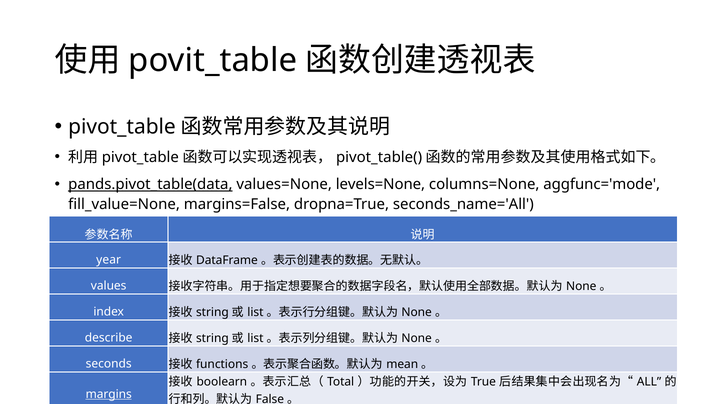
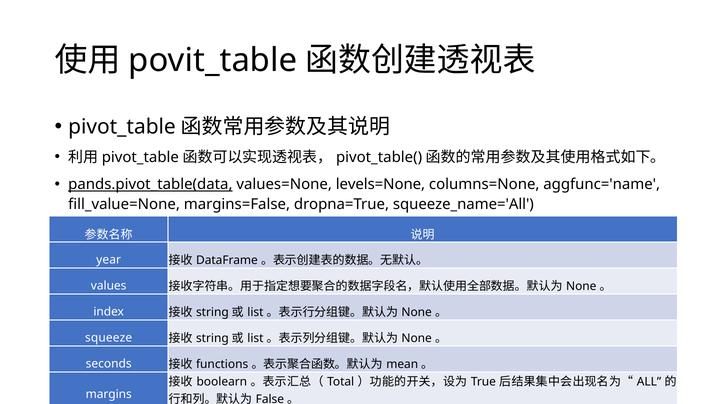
aggfunc='mode: aggfunc='mode -> aggfunc='name
seconds_name='All: seconds_name='All -> squeeze_name='All
describe: describe -> squeeze
margins underline: present -> none
